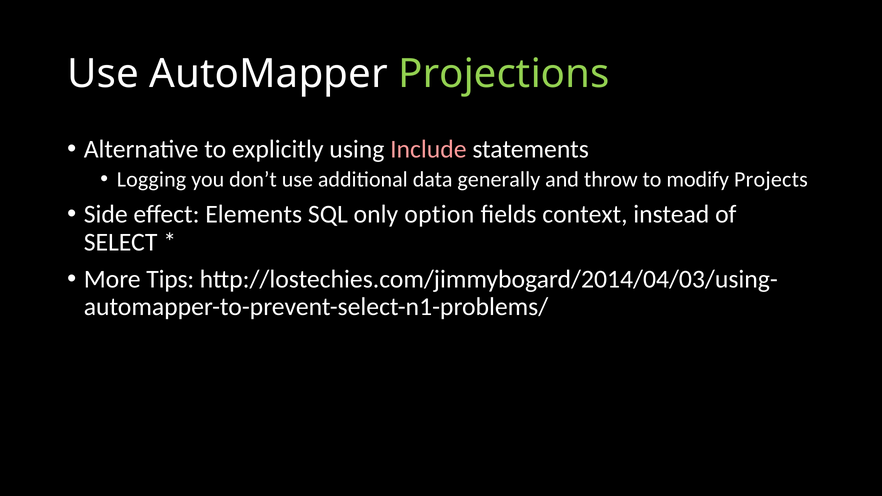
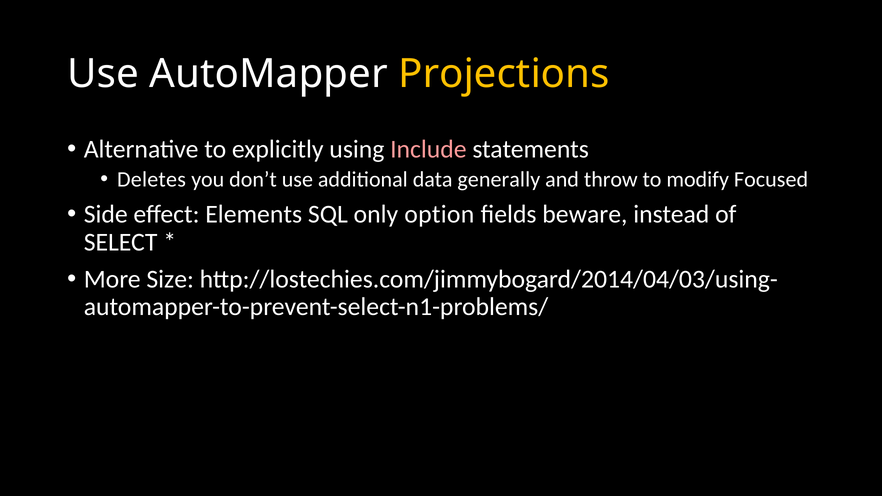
Projections colour: light green -> yellow
Logging: Logging -> Deletes
Projects: Projects -> Focused
context: context -> beware
Tips: Tips -> Size
